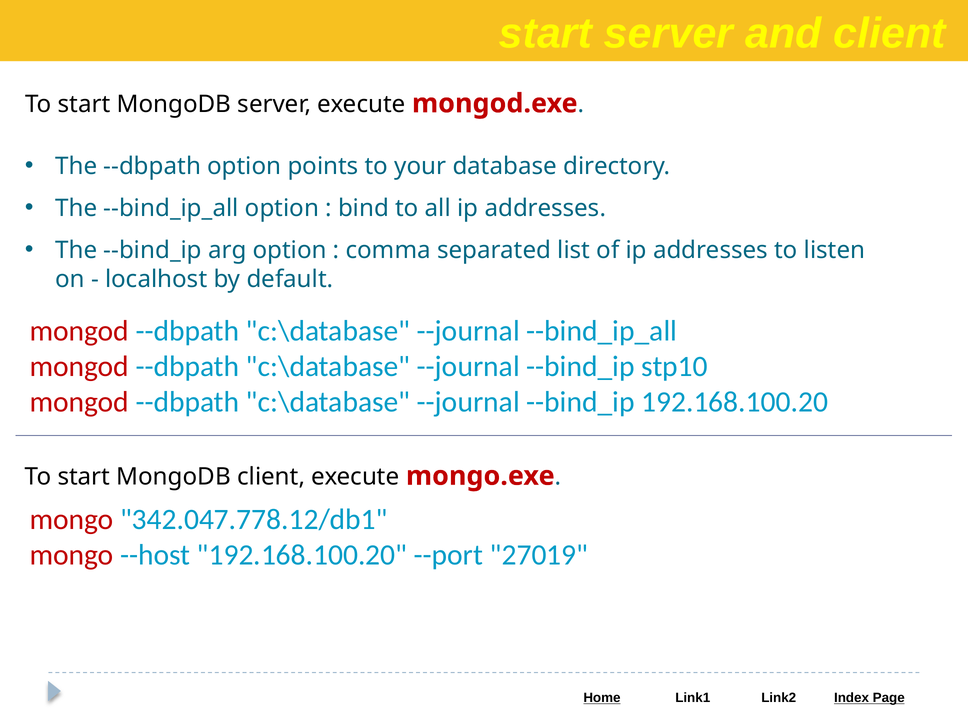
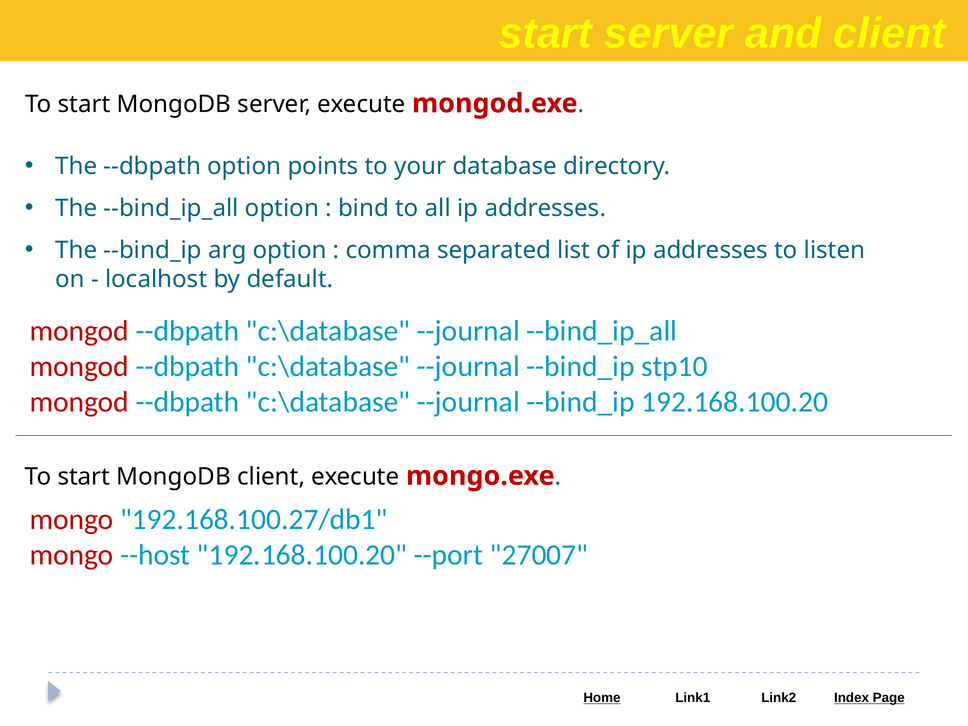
342.047.778.12/db1: 342.047.778.12/db1 -> 192.168.100.27/db1
27019: 27019 -> 27007
